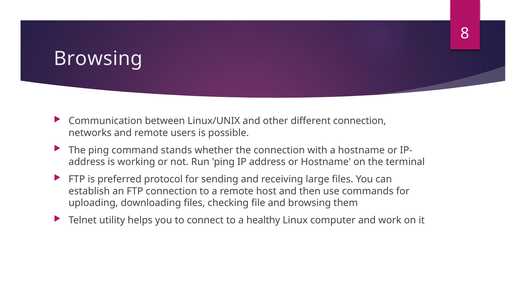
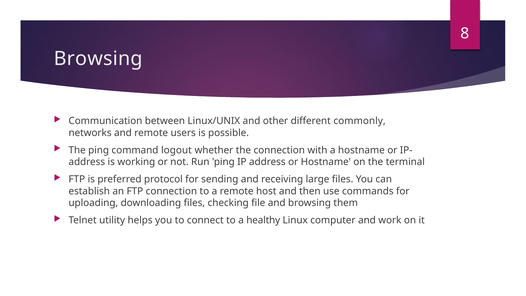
different connection: connection -> commonly
stands: stands -> logout
